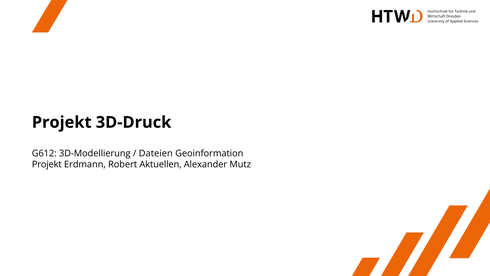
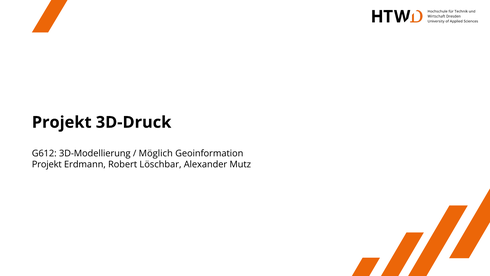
Dateien: Dateien -> Möglich
Aktuellen: Aktuellen -> Löschbar
